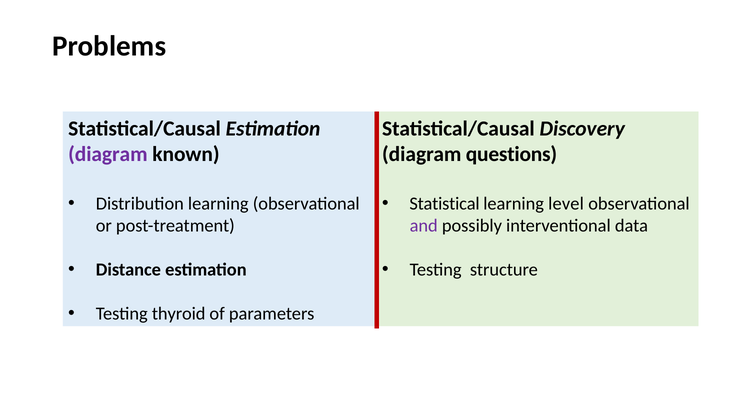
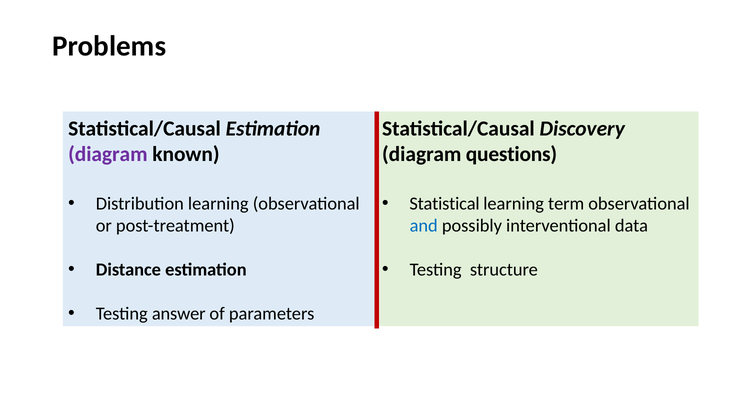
level: level -> term
and colour: purple -> blue
thyroid: thyroid -> answer
